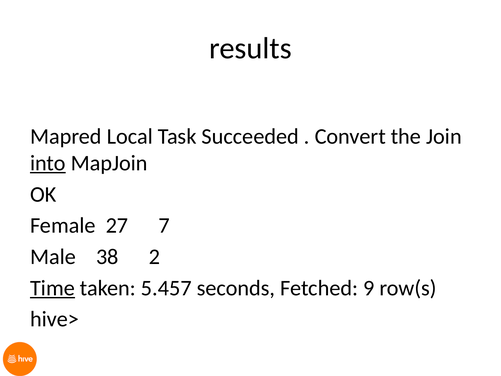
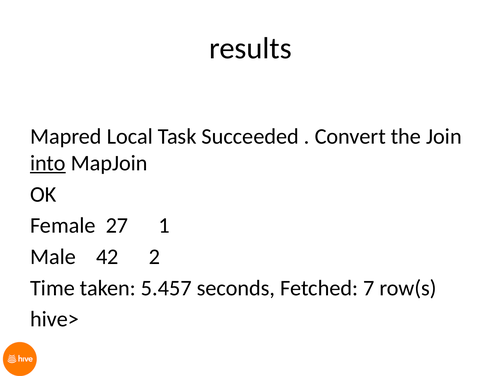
7: 7 -> 1
38: 38 -> 42
Time underline: present -> none
9: 9 -> 7
